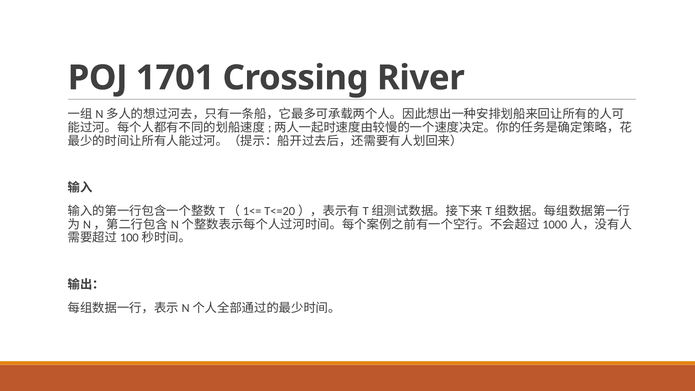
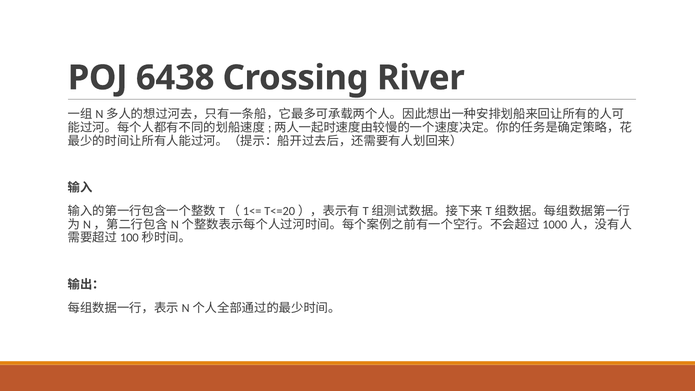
1701: 1701 -> 6438
